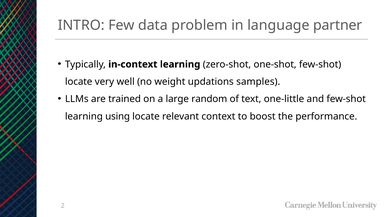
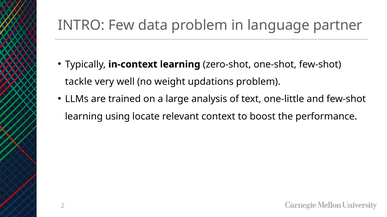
locate at (79, 82): locate -> tackle
updations samples: samples -> problem
random: random -> analysis
